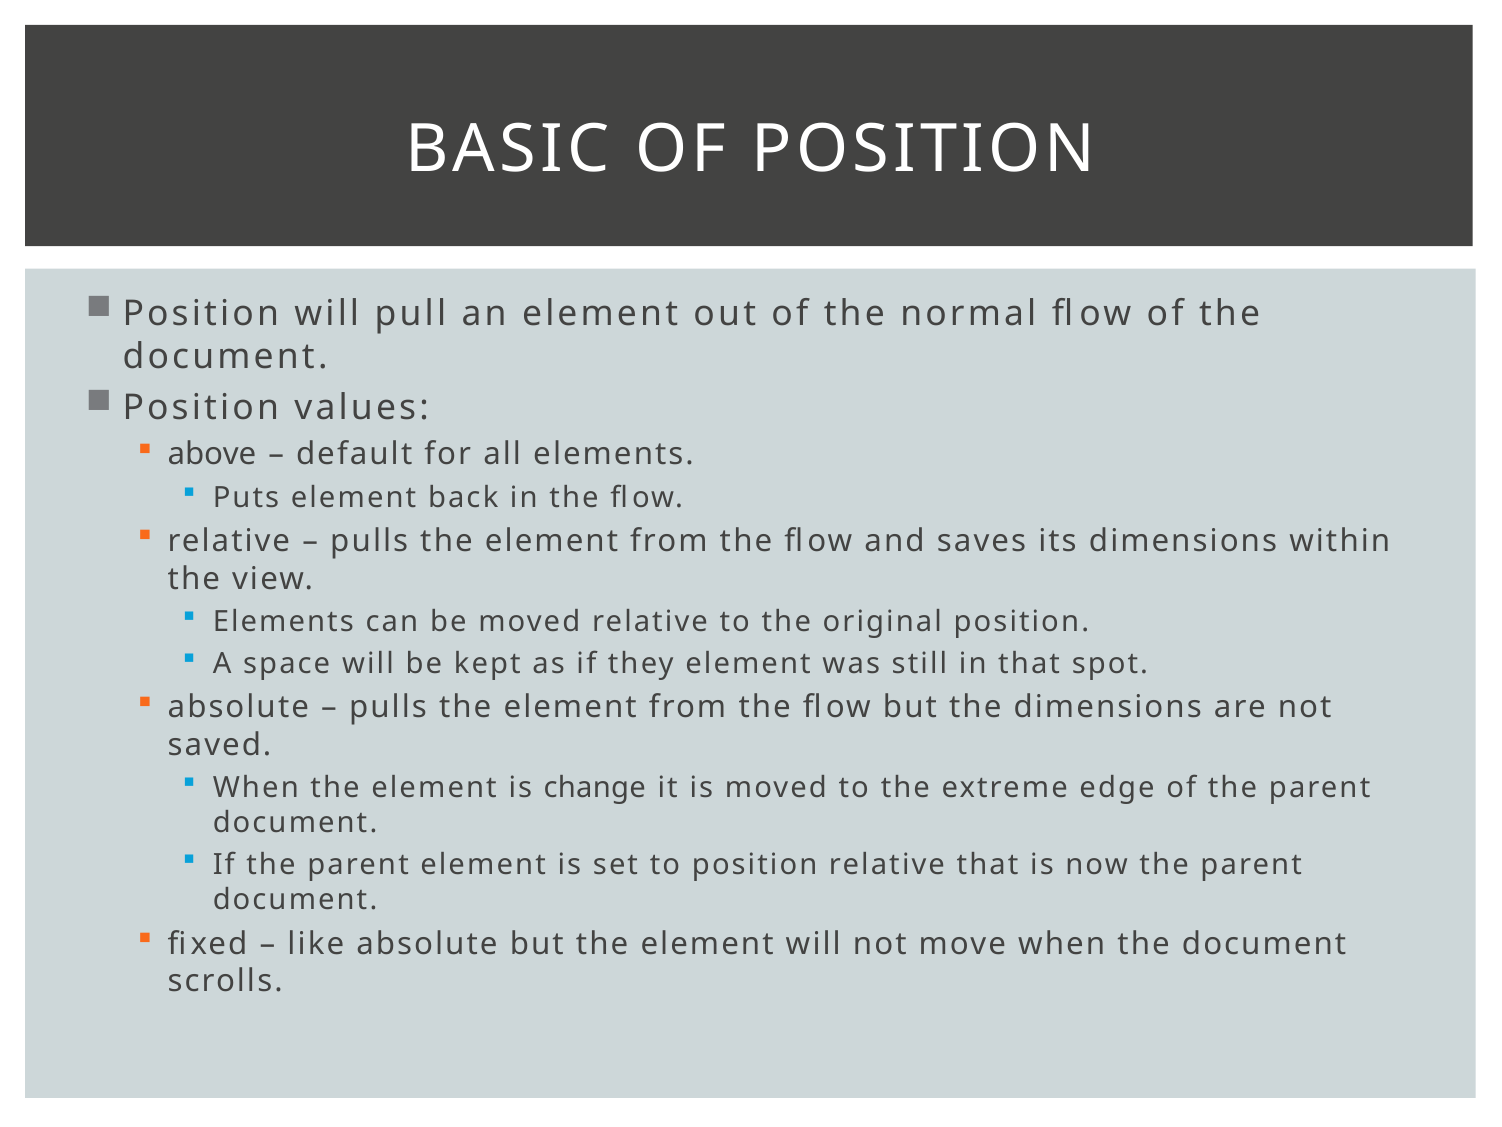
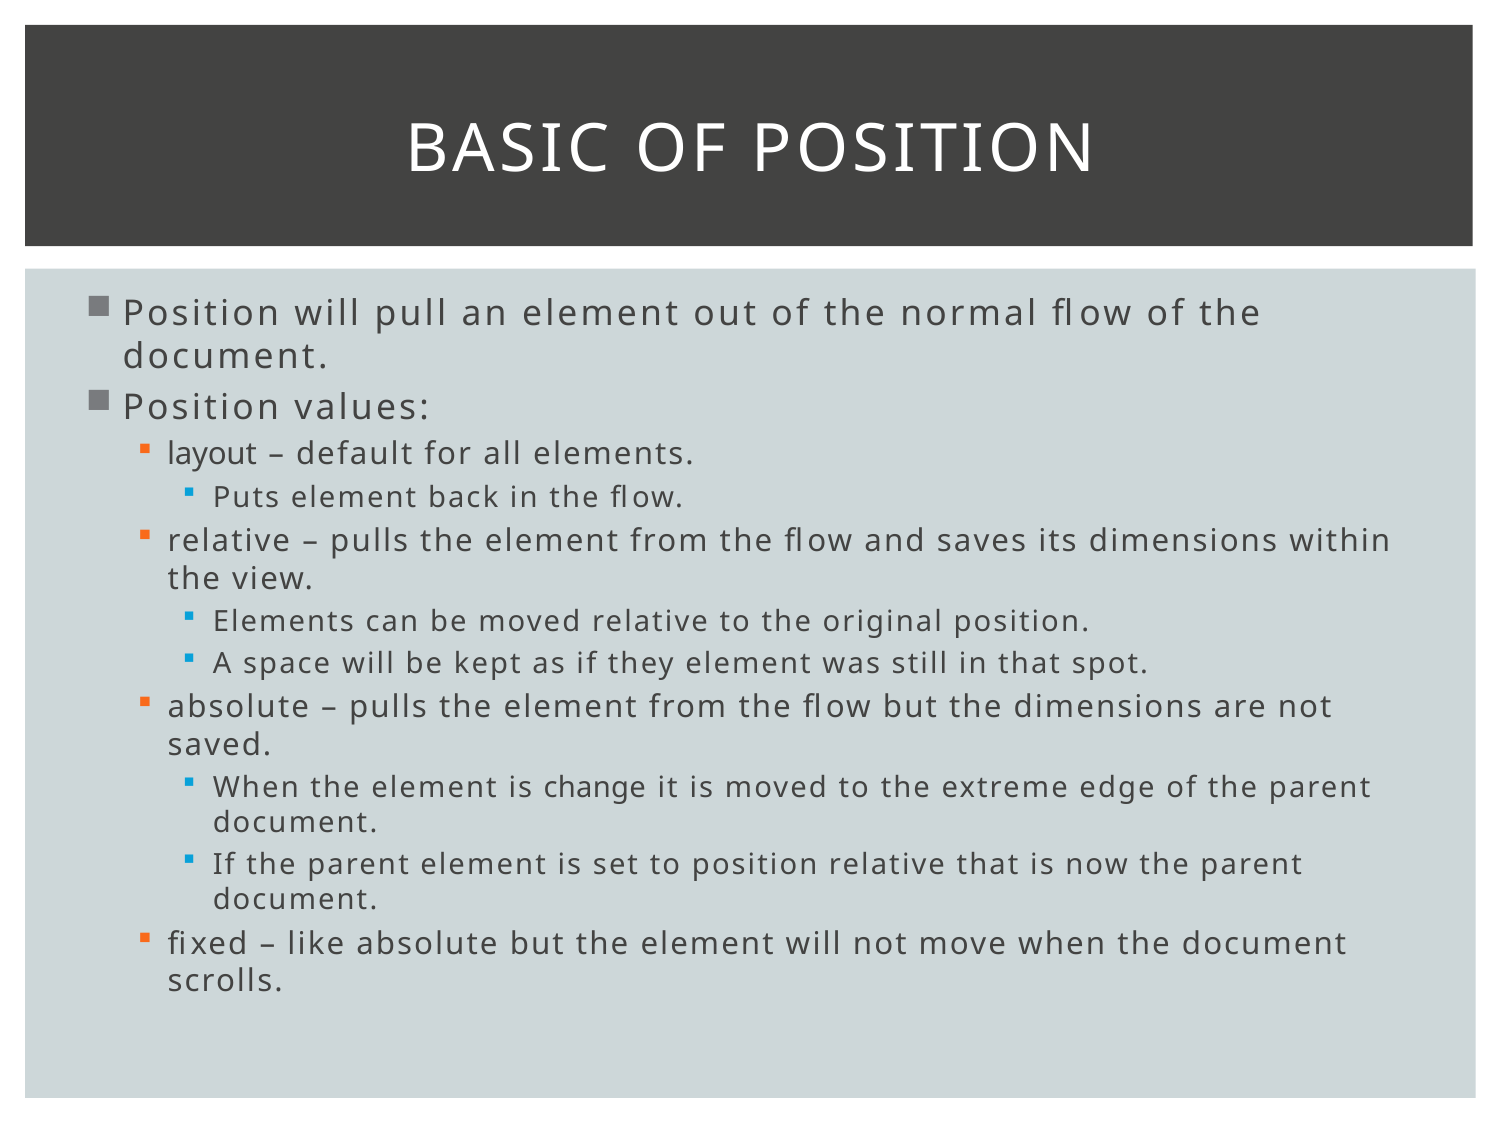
above: above -> layout
